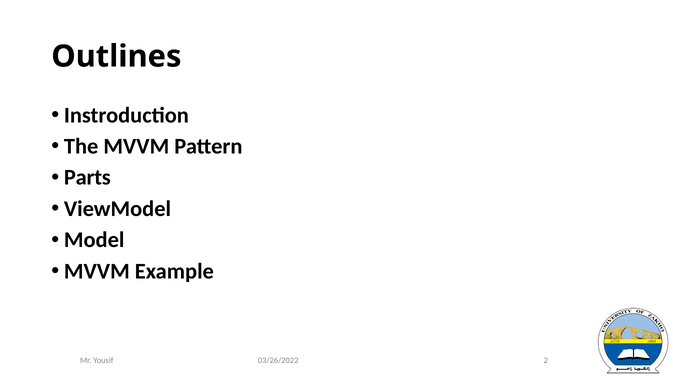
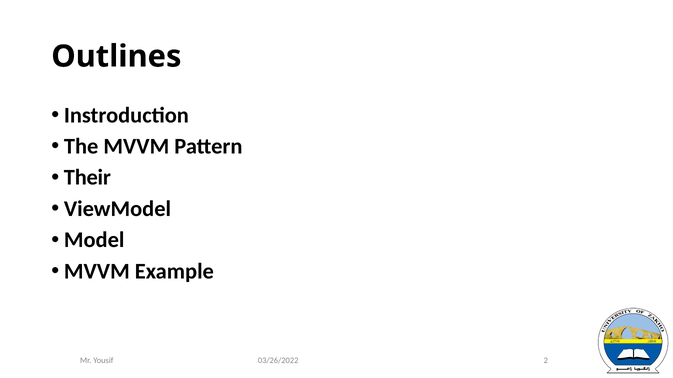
Parts: Parts -> Their
